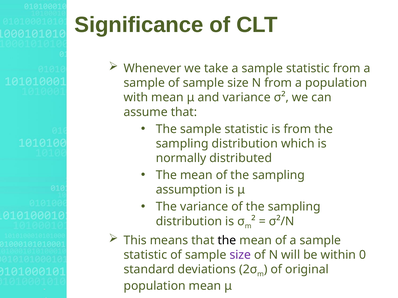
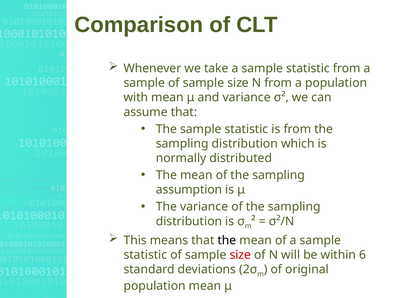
Significance: Significance -> Comparison
size at (240, 255) colour: purple -> red
0: 0 -> 6
